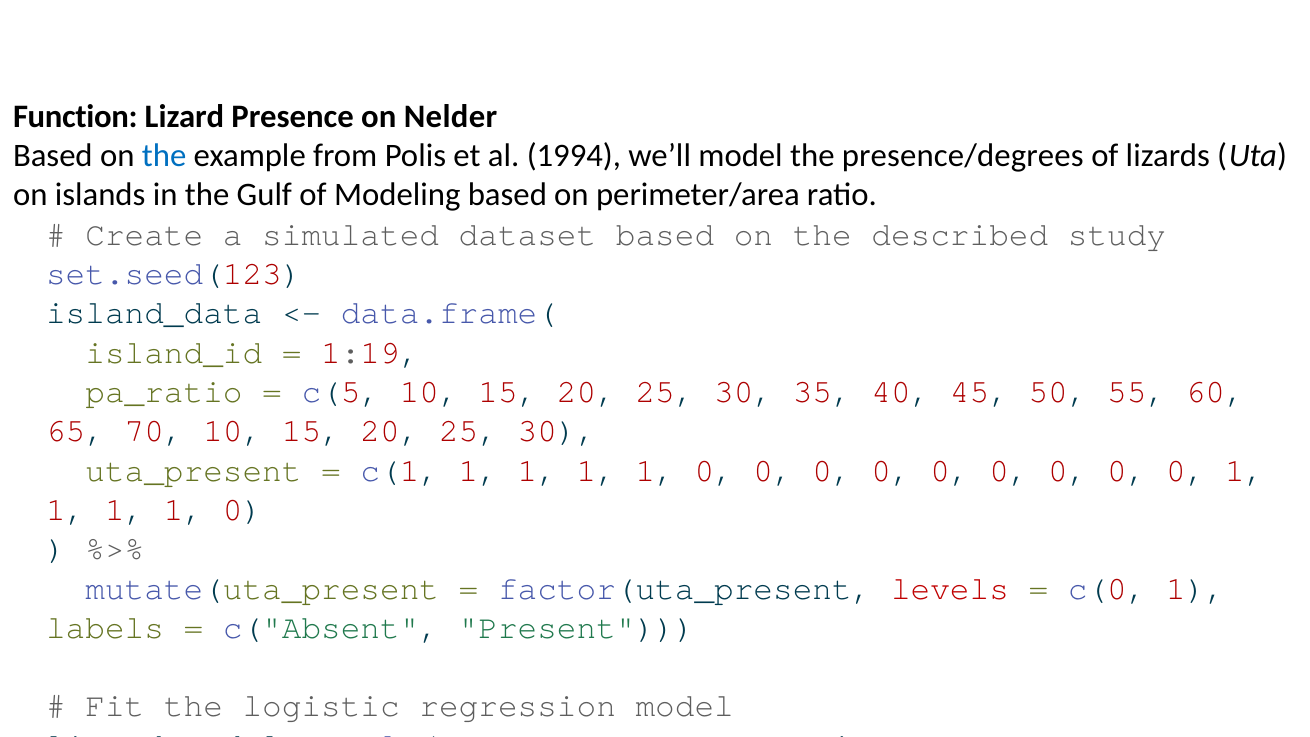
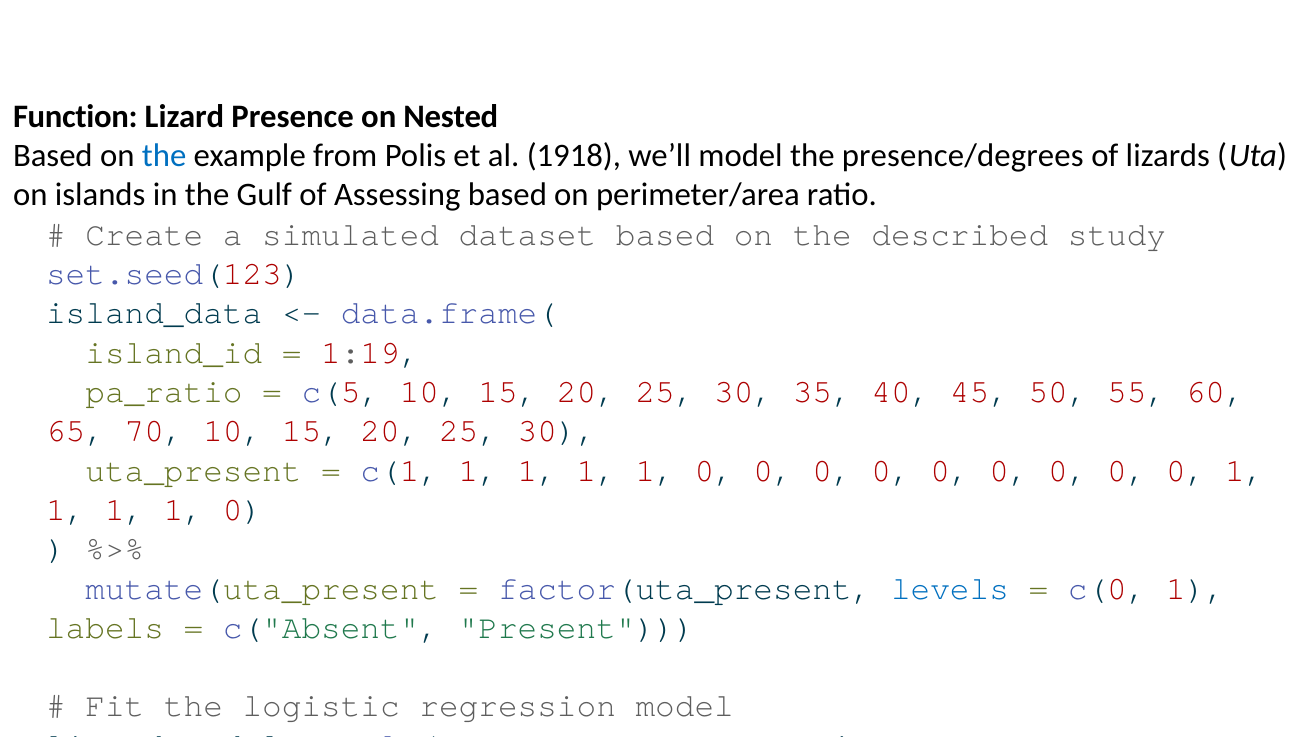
Nelder: Nelder -> Nested
1994: 1994 -> 1918
Modeling: Modeling -> Assessing
levels colour: red -> blue
